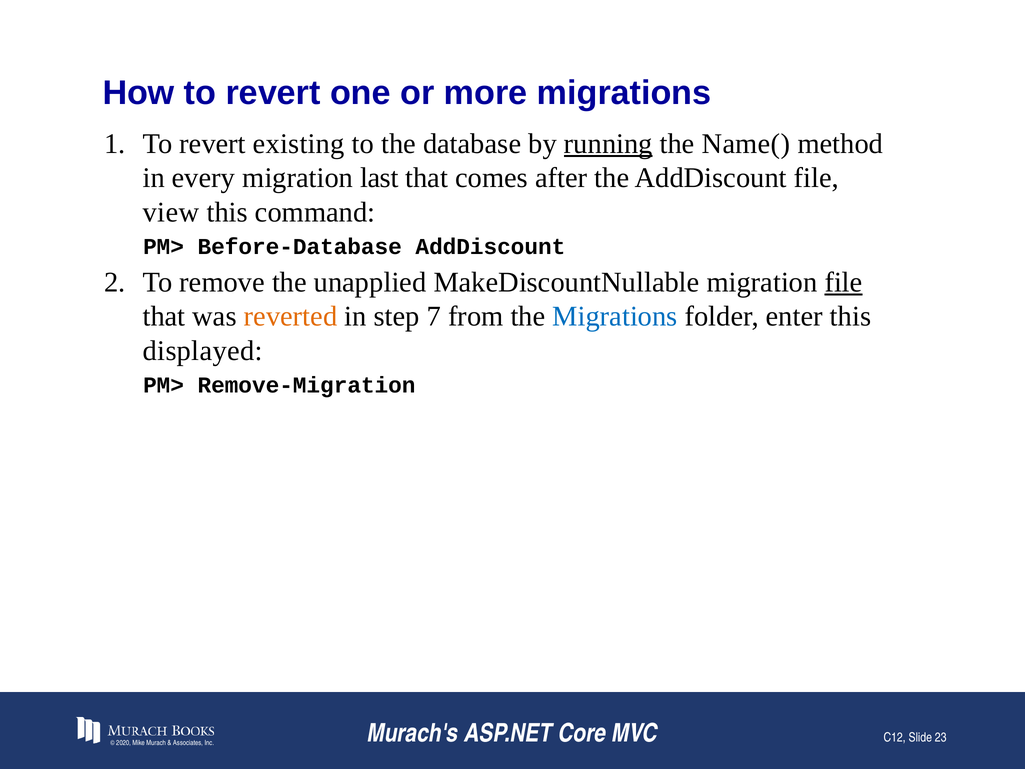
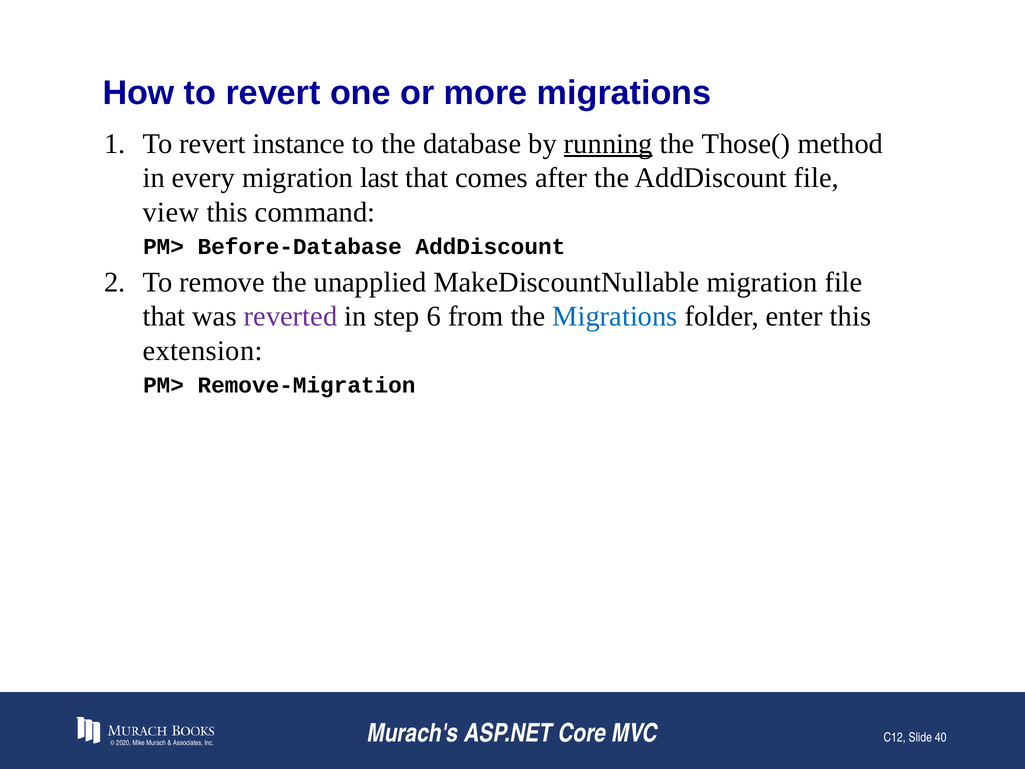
existing: existing -> instance
Name(: Name( -> Those(
file at (843, 282) underline: present -> none
reverted colour: orange -> purple
7: 7 -> 6
displayed: displayed -> extension
23: 23 -> 40
